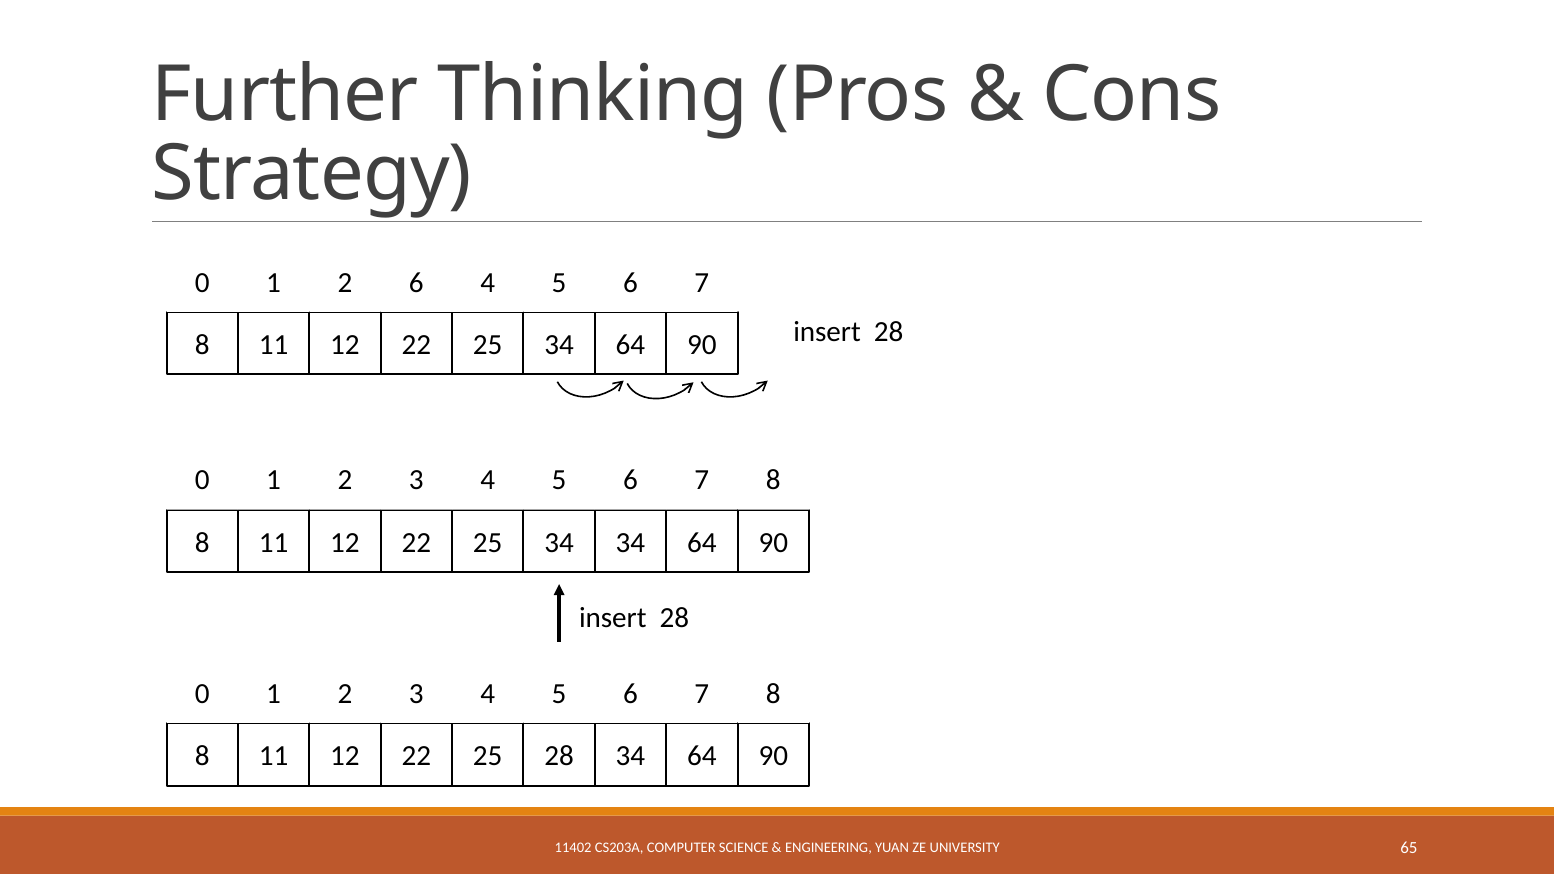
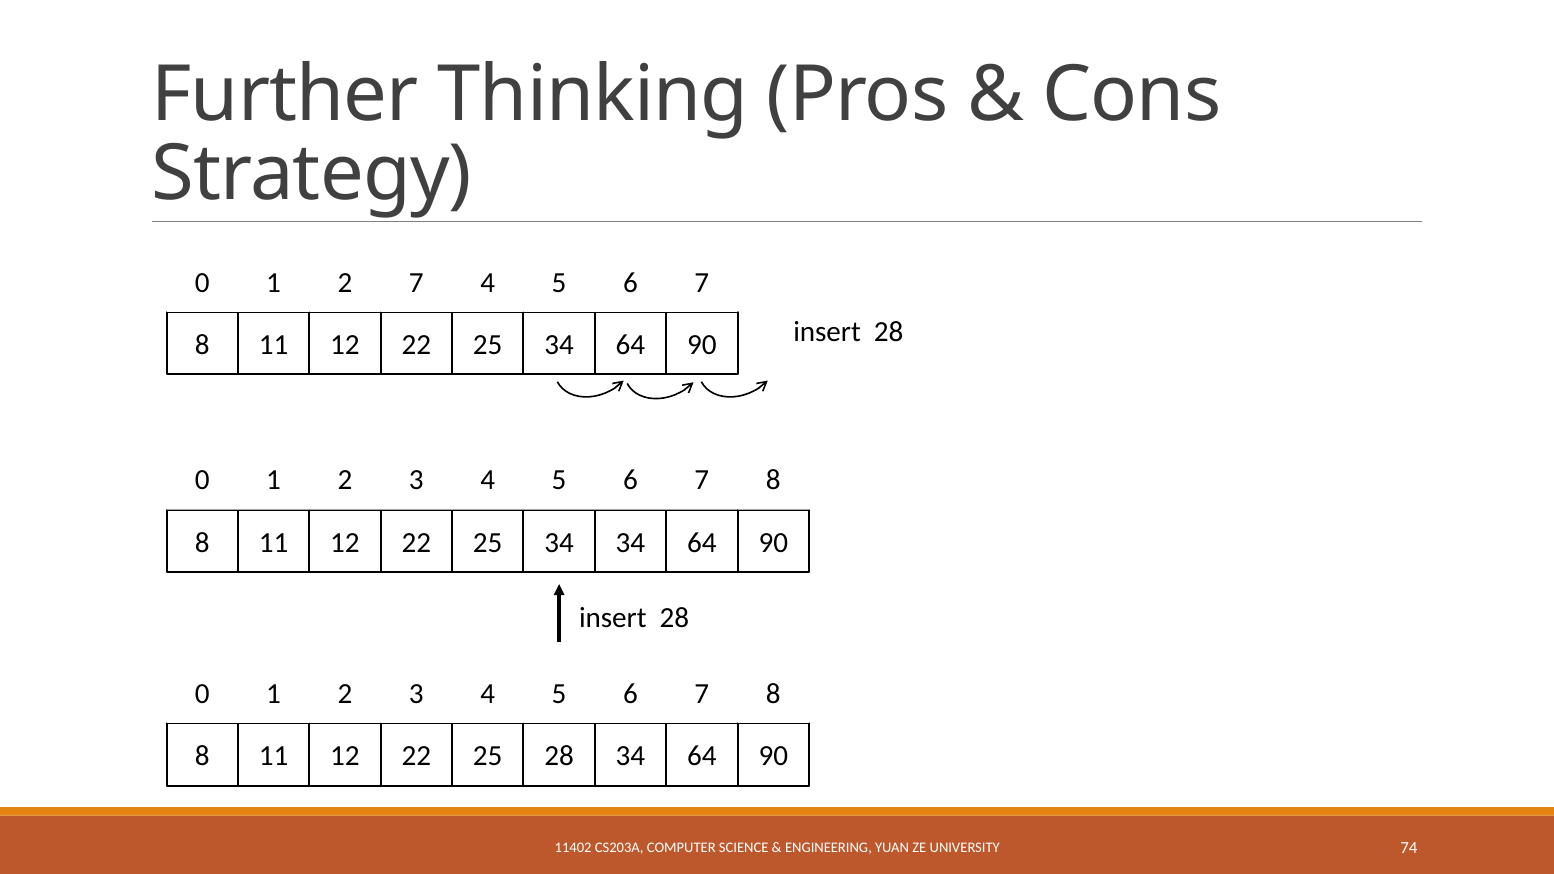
2 6: 6 -> 7
65: 65 -> 74
